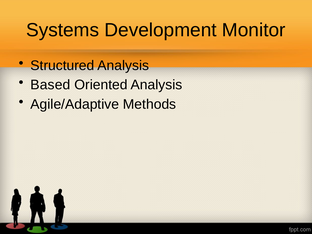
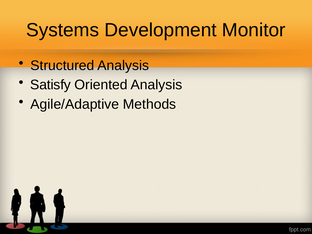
Based: Based -> Satisfy
